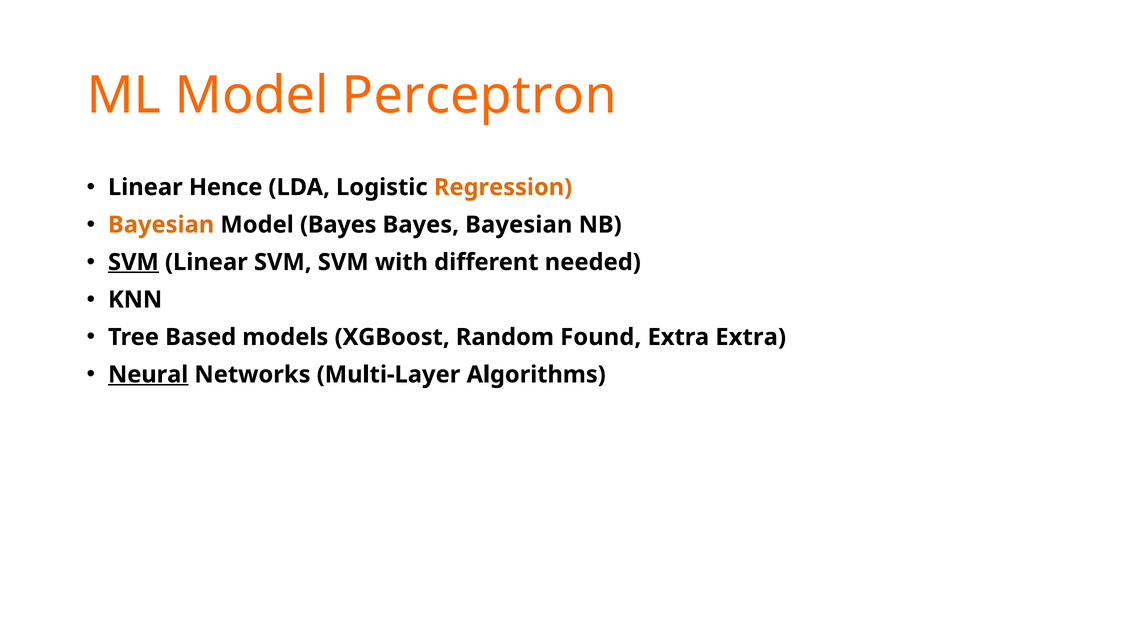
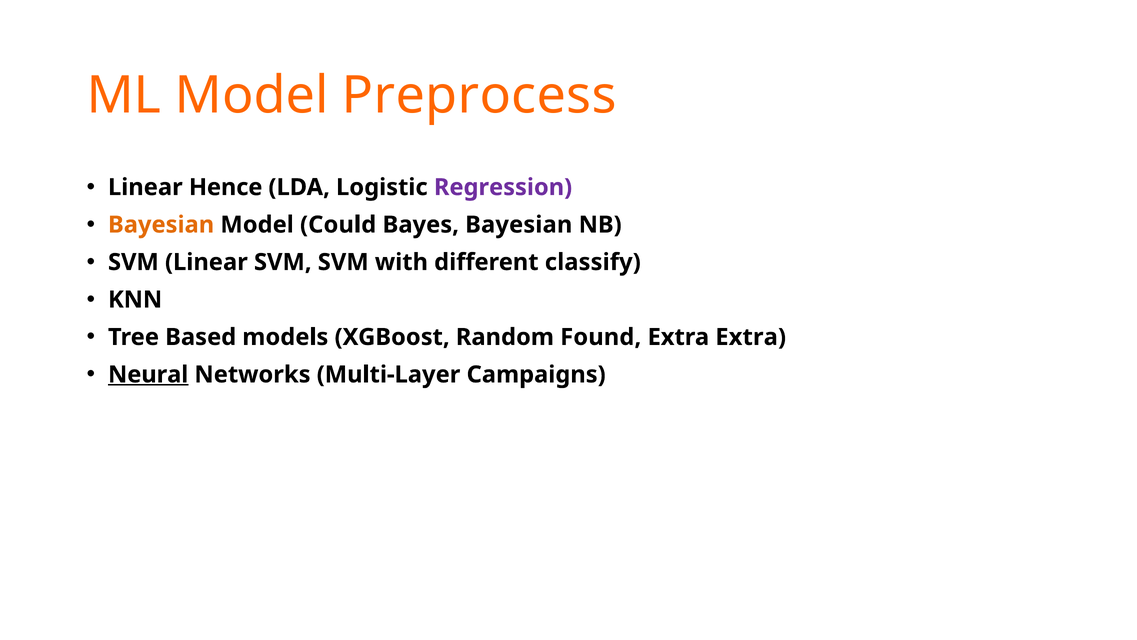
Perceptron: Perceptron -> Preprocess
Regression colour: orange -> purple
Model Bayes: Bayes -> Could
SVM at (133, 262) underline: present -> none
needed: needed -> classify
Algorithms: Algorithms -> Campaigns
